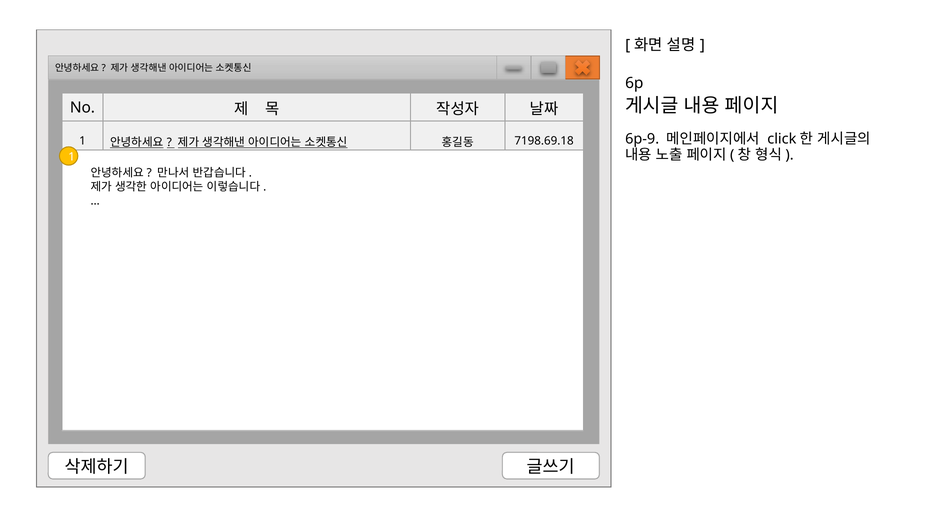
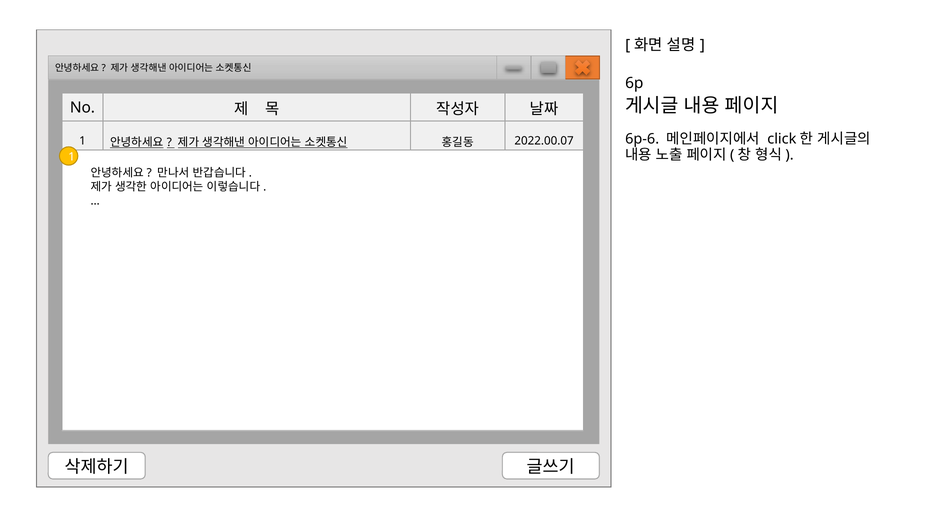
6p-9: 6p-9 -> 6p-6
7198.69.18: 7198.69.18 -> 2022.00.07
